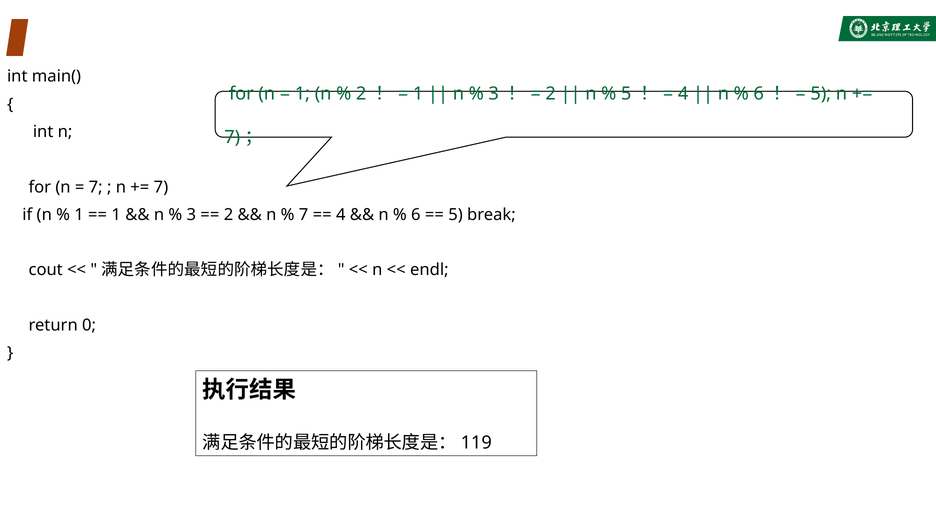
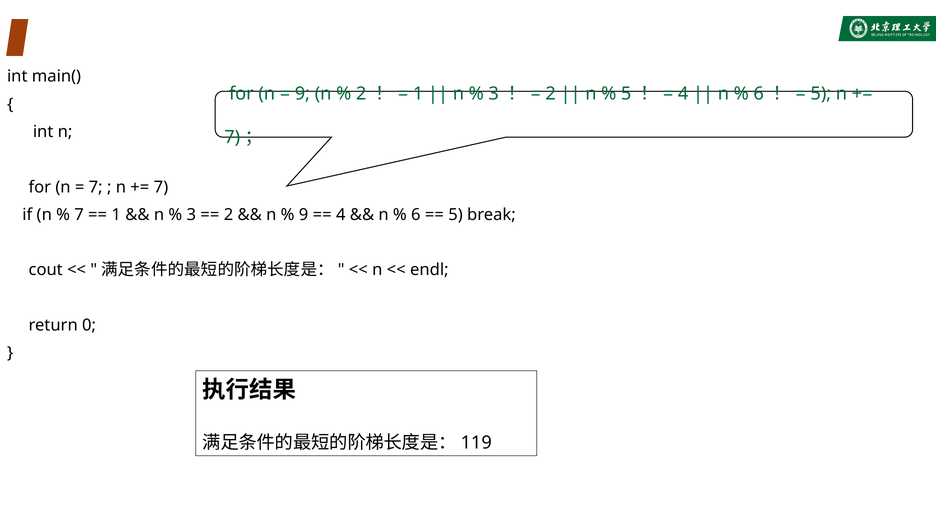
1 at (302, 94): 1 -> 9
1 at (79, 215): 1 -> 7
7 at (304, 215): 7 -> 9
